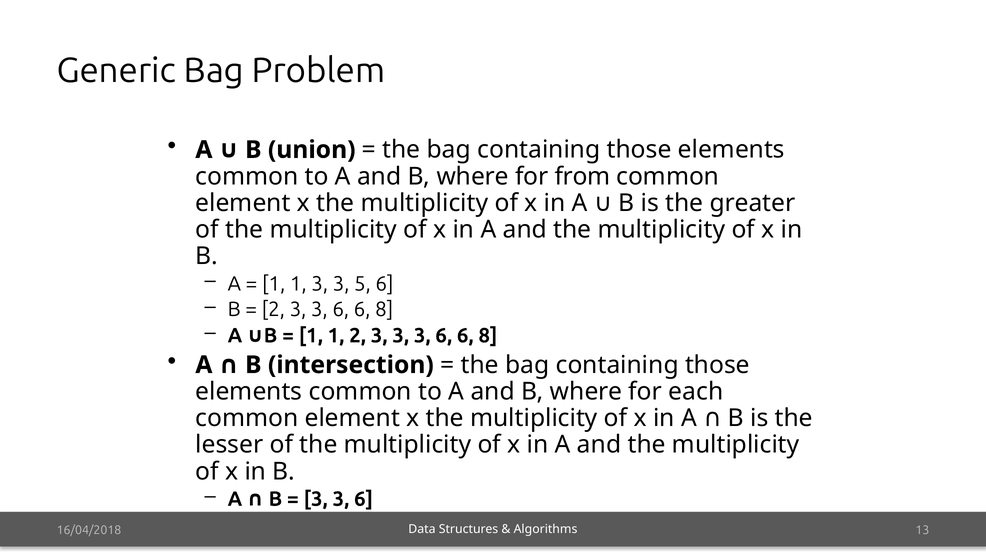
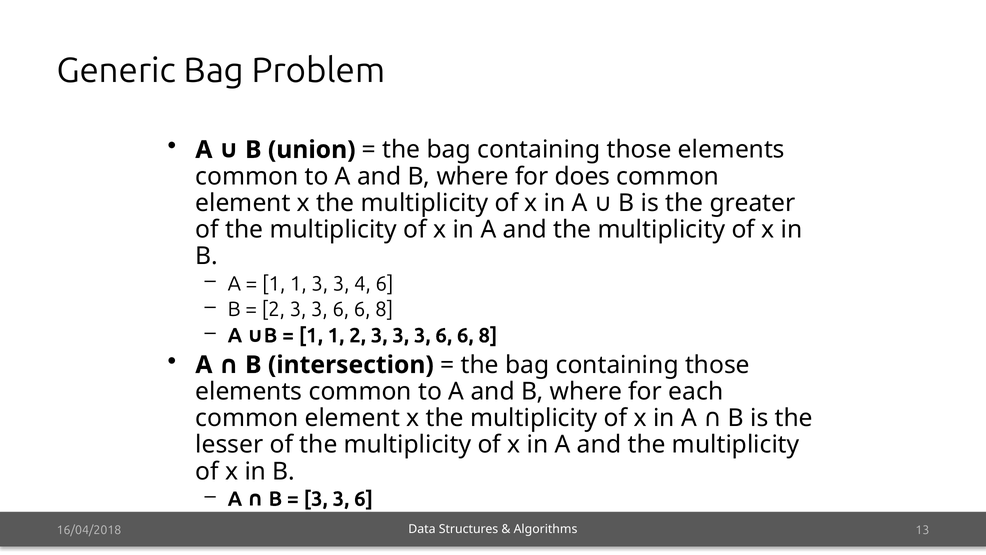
from: from -> does
5: 5 -> 4
